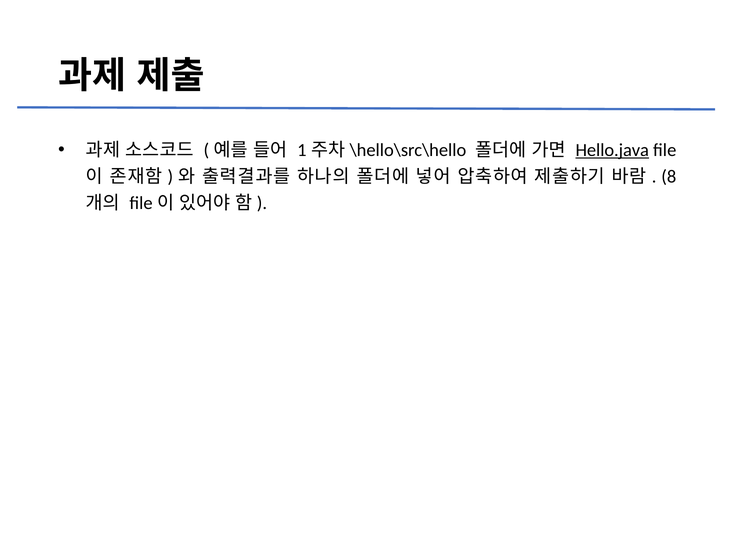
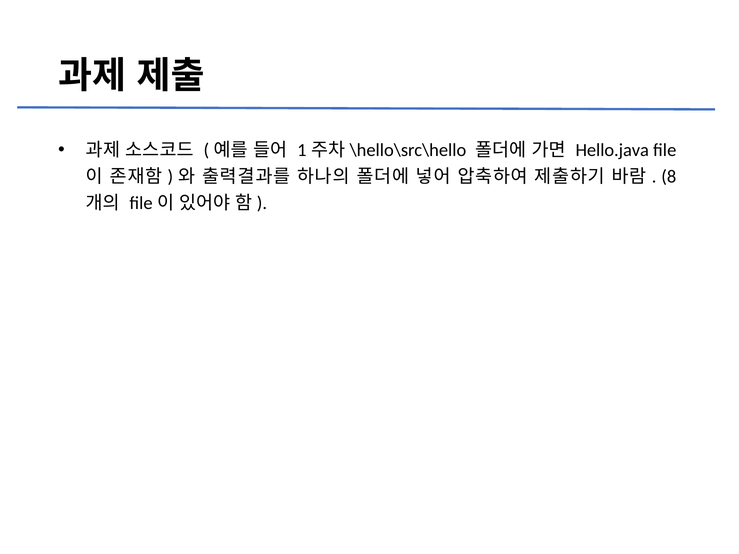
Hello.java underline: present -> none
